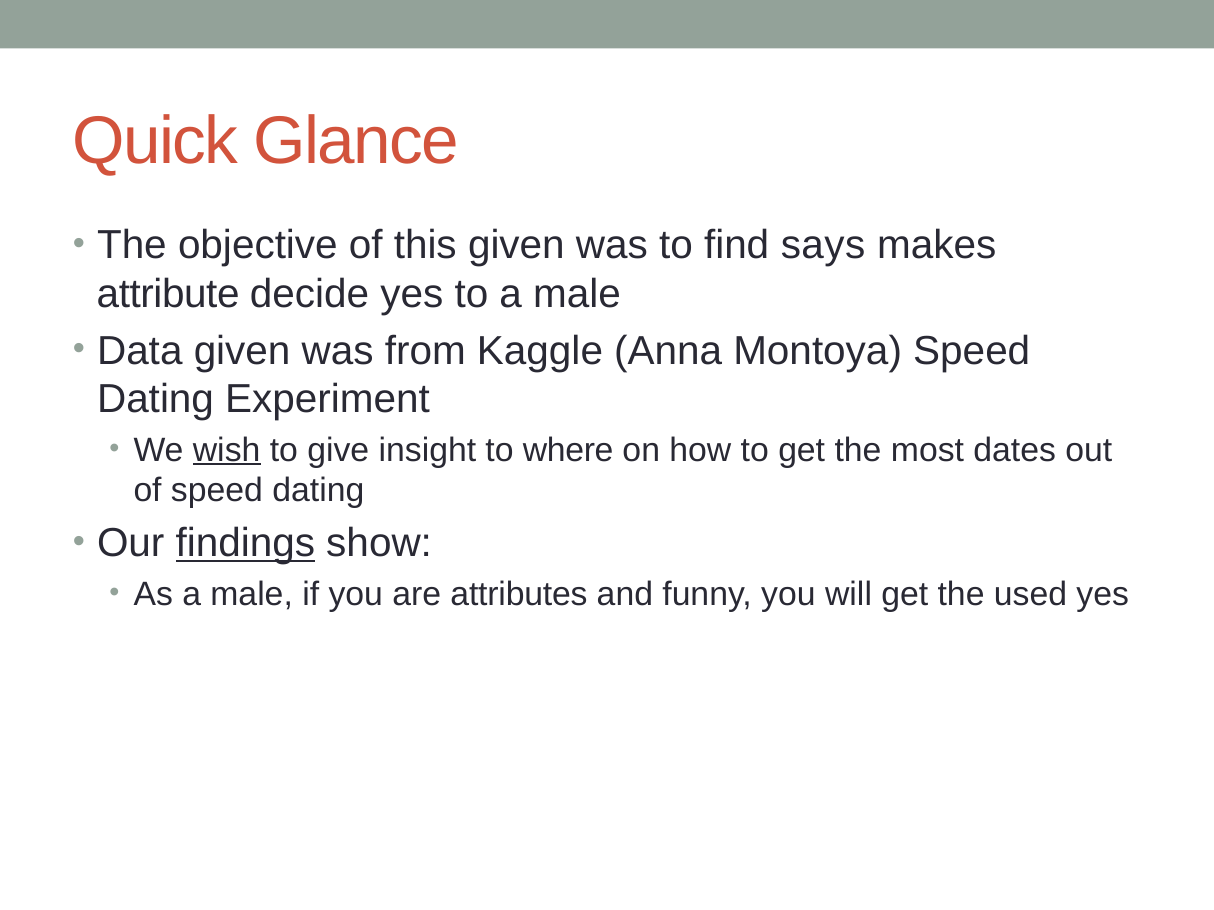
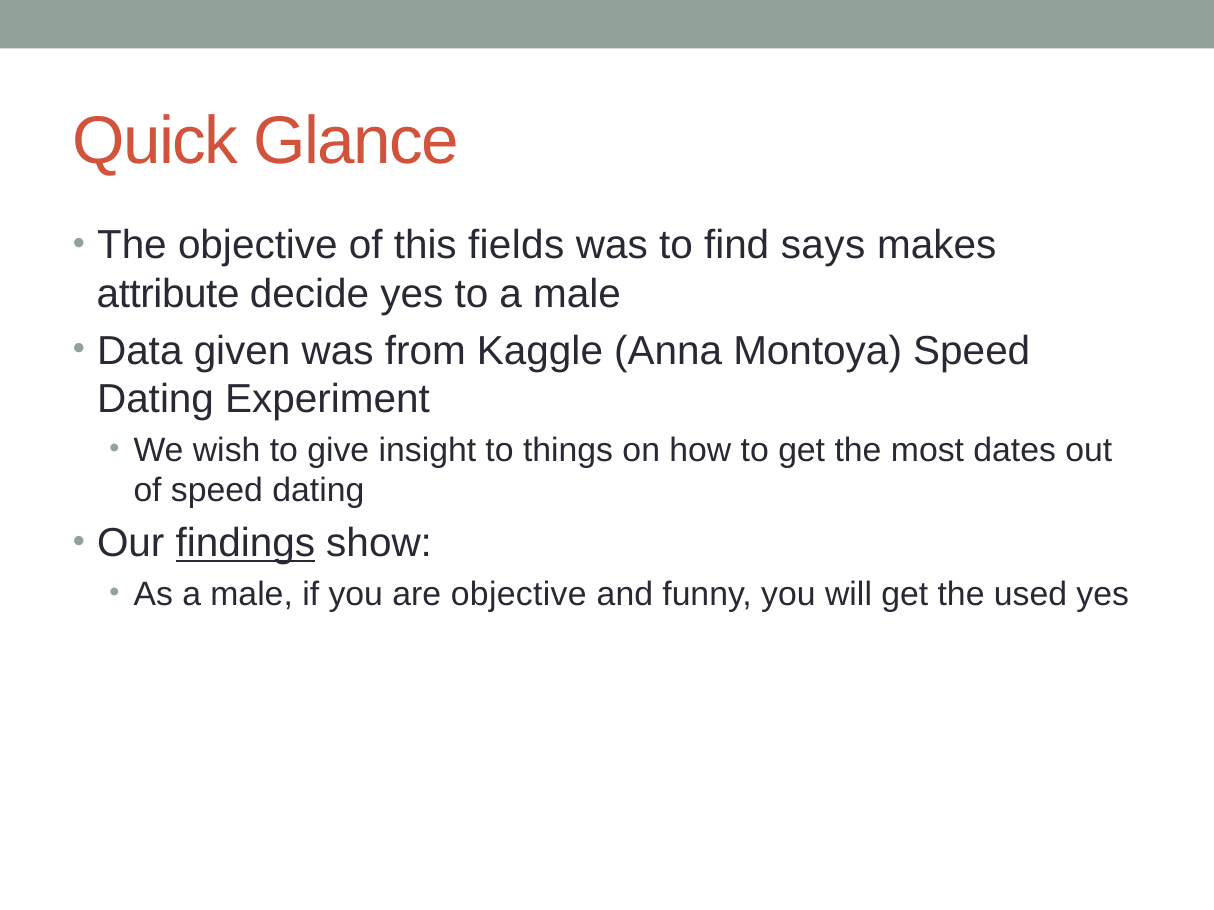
this given: given -> fields
wish underline: present -> none
where: where -> things
are attributes: attributes -> objective
